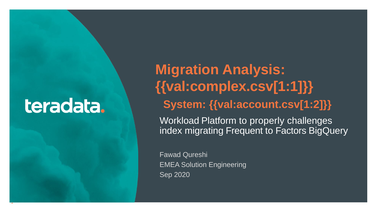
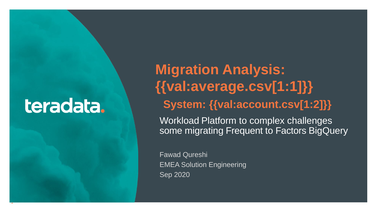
val:complex.csv[1:1: val:complex.csv[1:1 -> val:average.csv[1:1
properly: properly -> complex
index: index -> some
